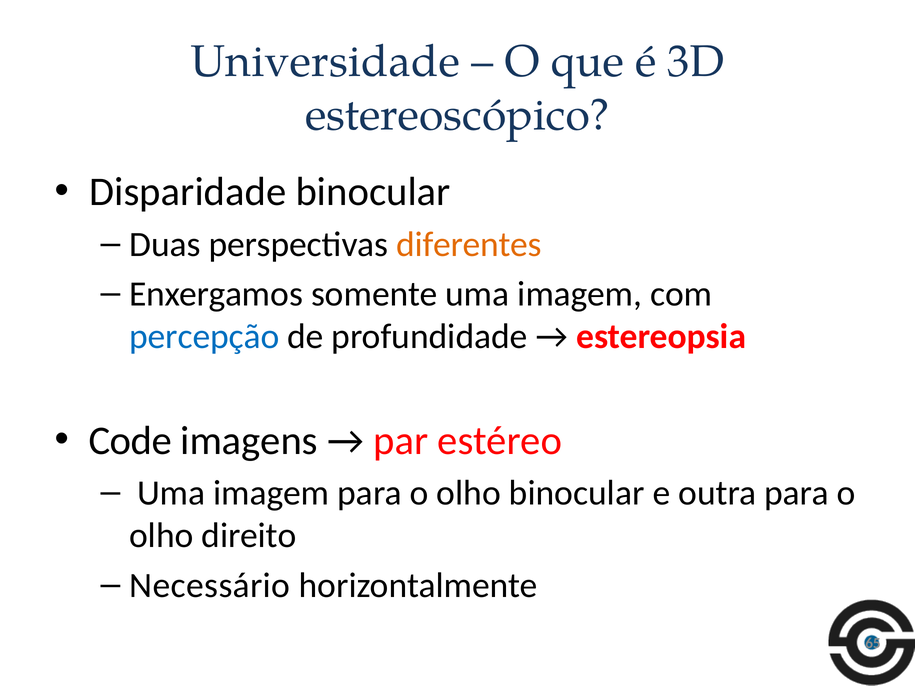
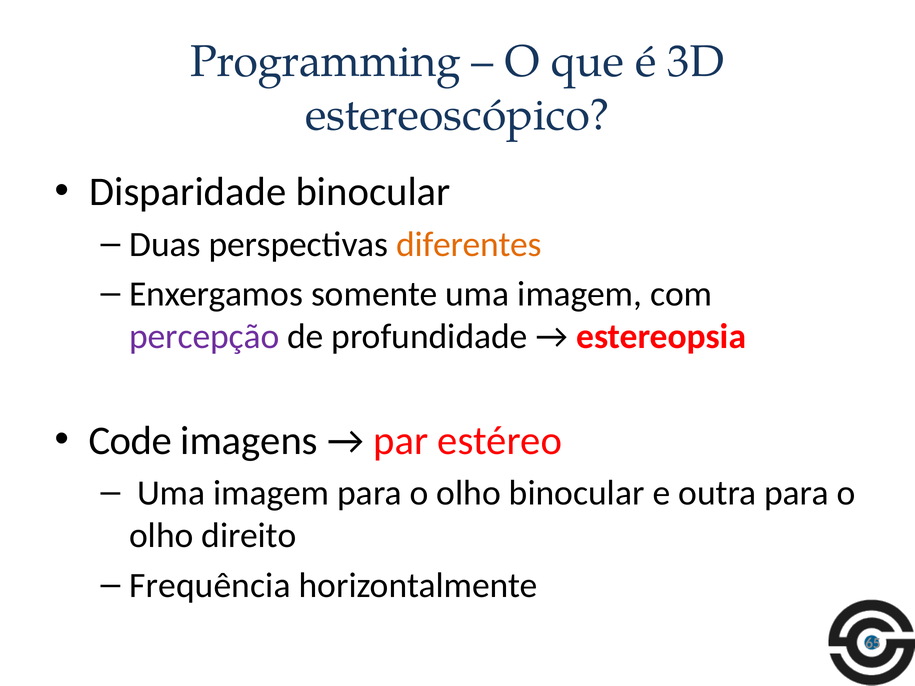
Universidade: Universidade -> Programming
percepção colour: blue -> purple
Necessário: Necessário -> Frequência
